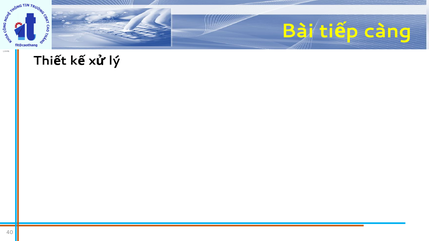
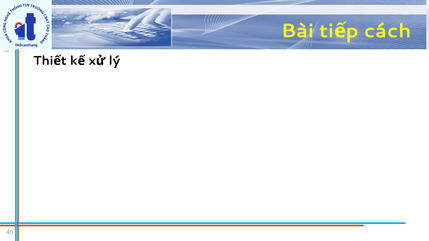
càng: càng -> cách
